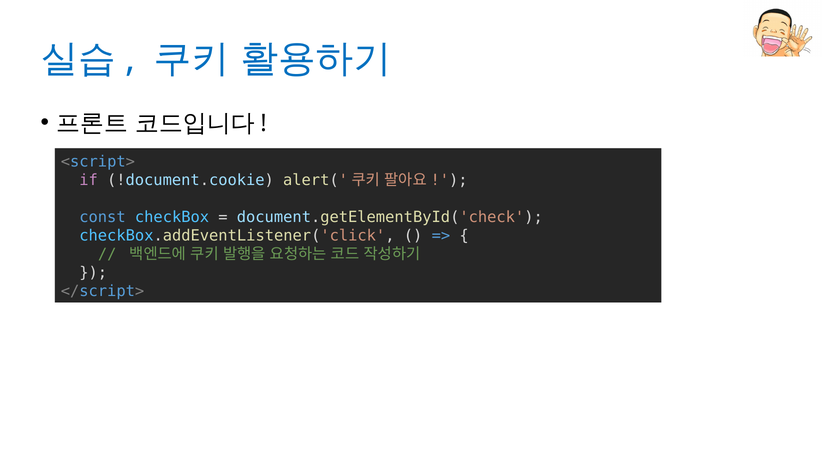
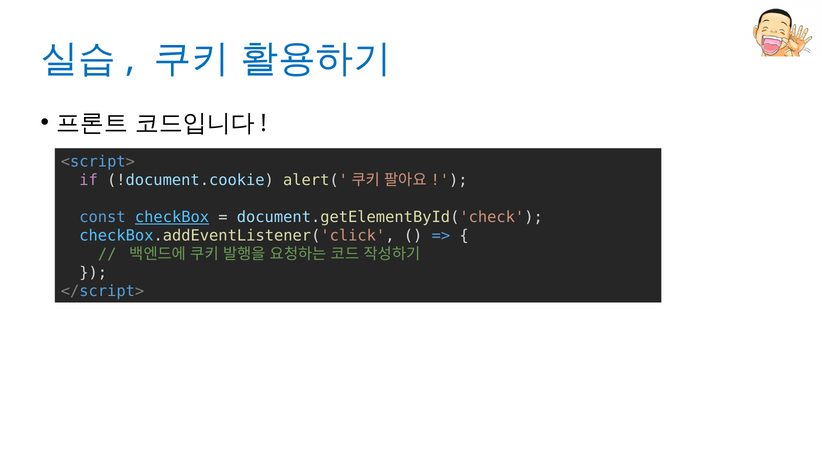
checkBox underline: none -> present
